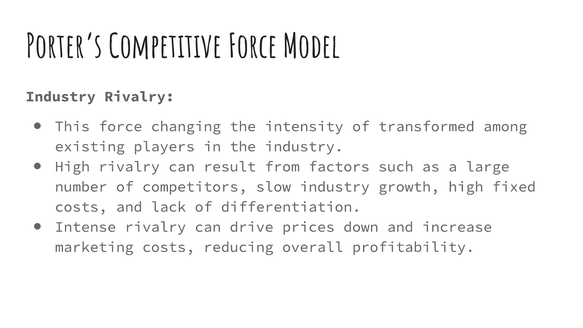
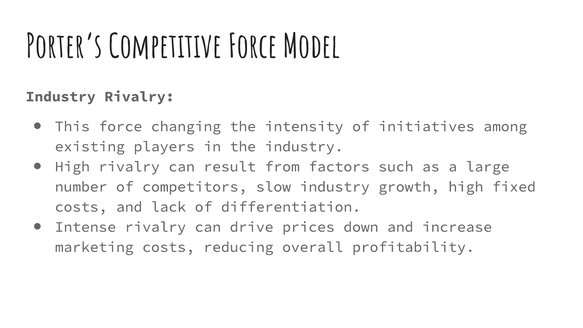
transformed: transformed -> initiatives
